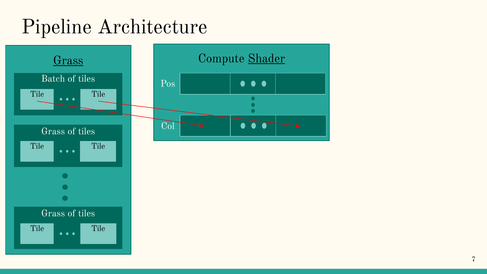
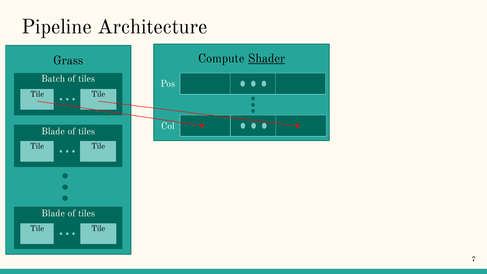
Grass at (68, 60) underline: present -> none
Grass at (53, 131): Grass -> Blade
Grass at (53, 213): Grass -> Blade
